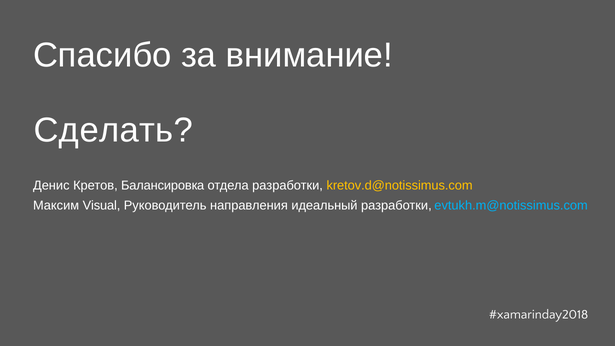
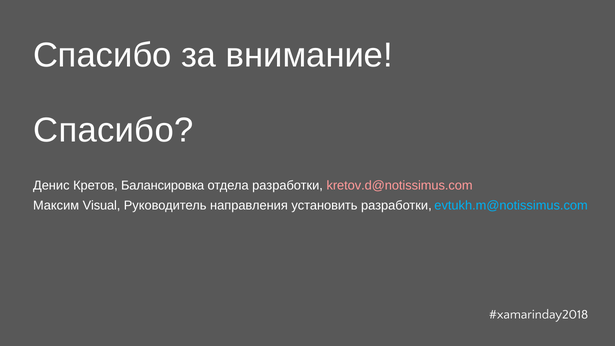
Сделать at (113, 130): Сделать -> Спасибо
kretov.d@notissimus.com colour: yellow -> pink
идеальный: идеальный -> установить
